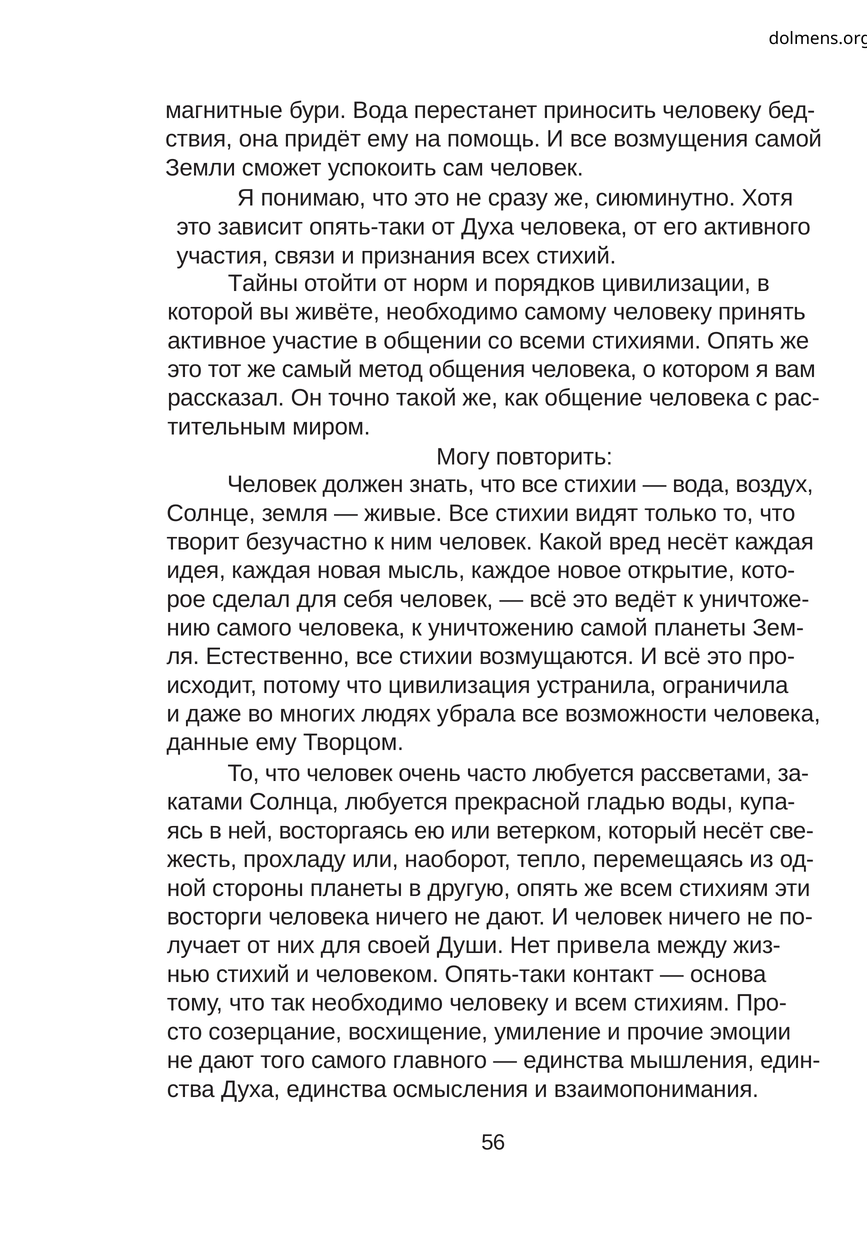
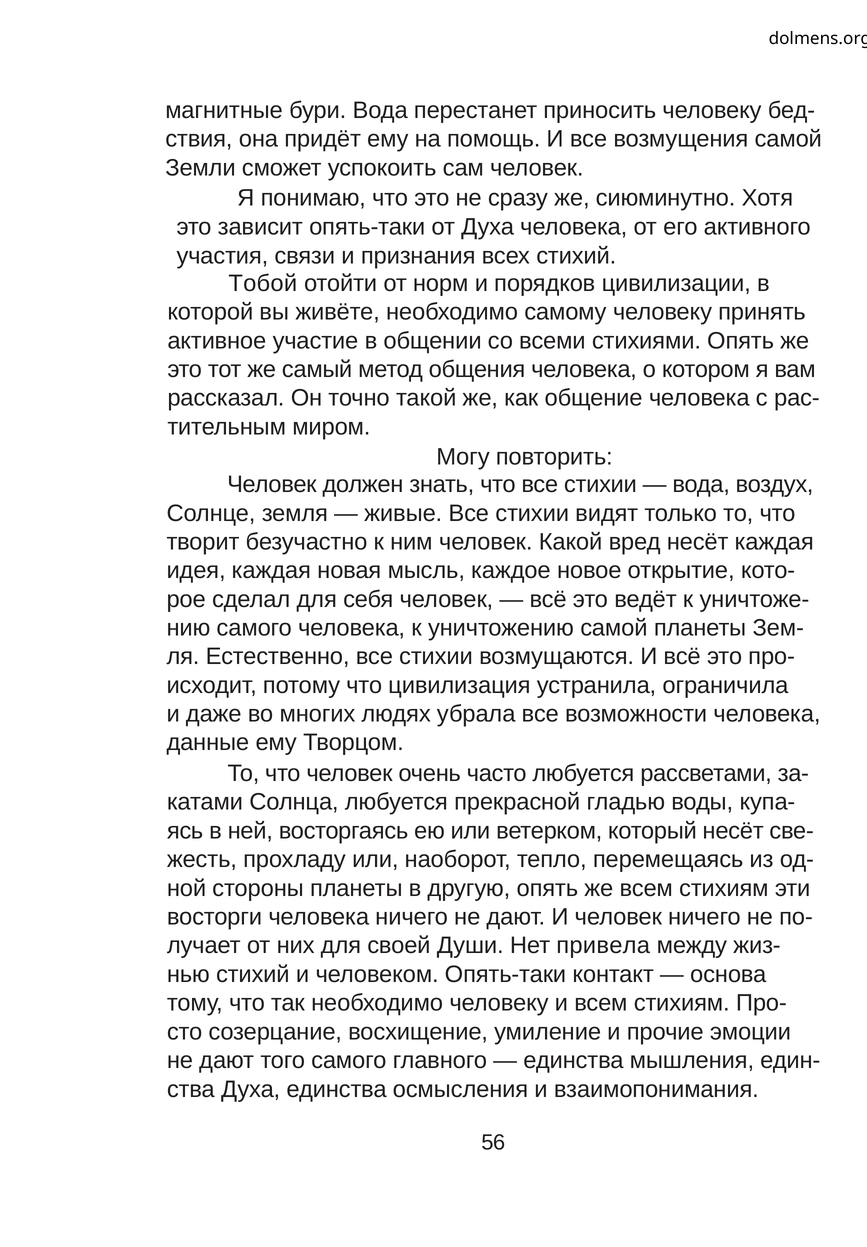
Тайны: Тайны -> Тобой
